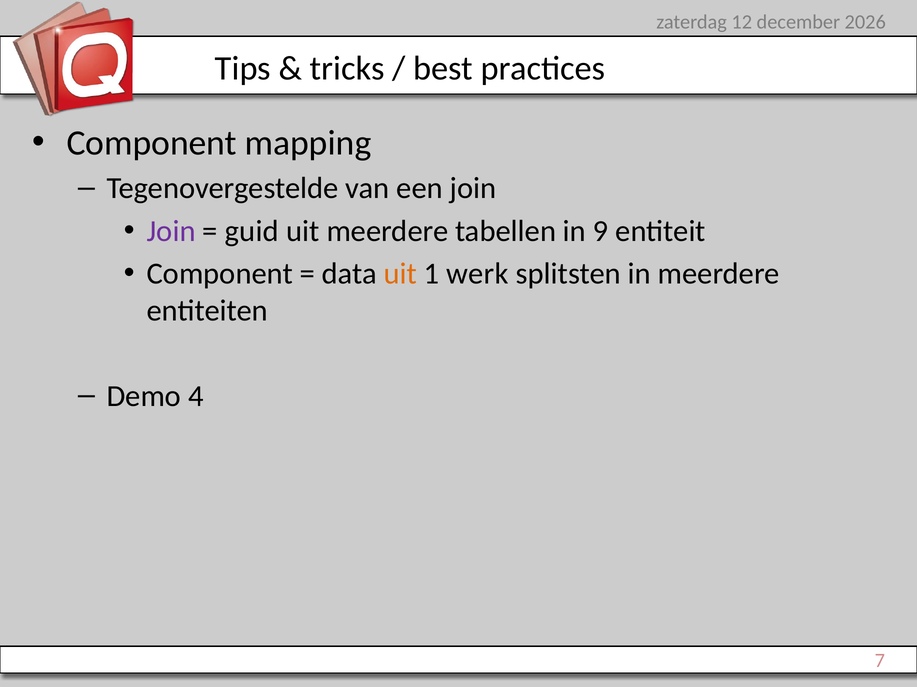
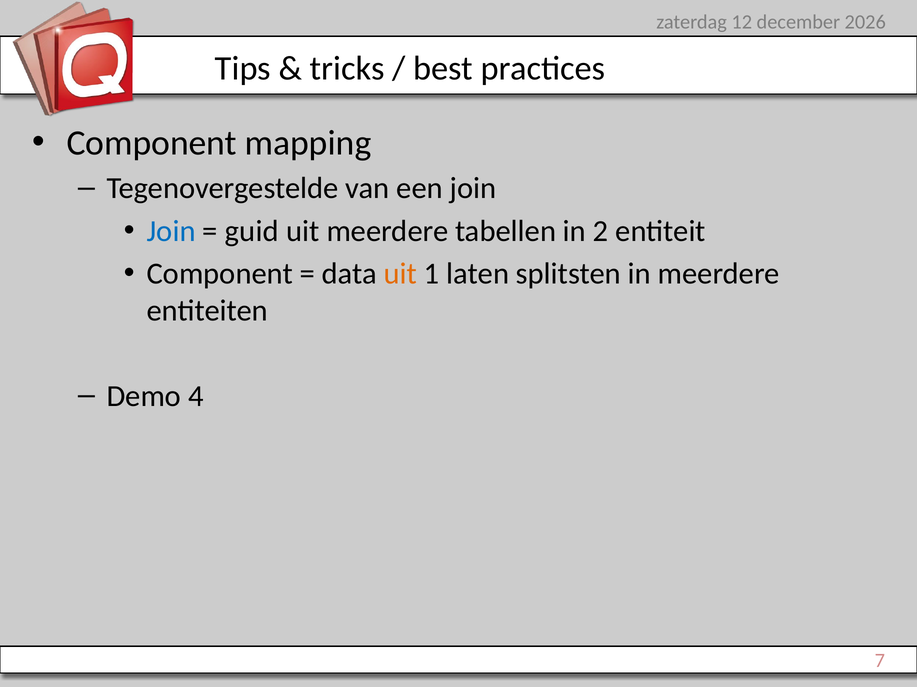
Join at (171, 231) colour: purple -> blue
9: 9 -> 2
werk: werk -> laten
